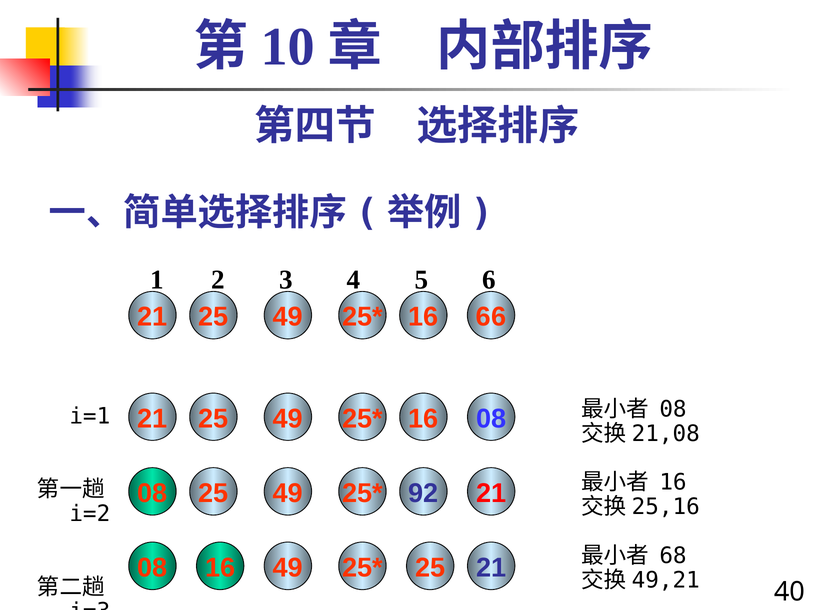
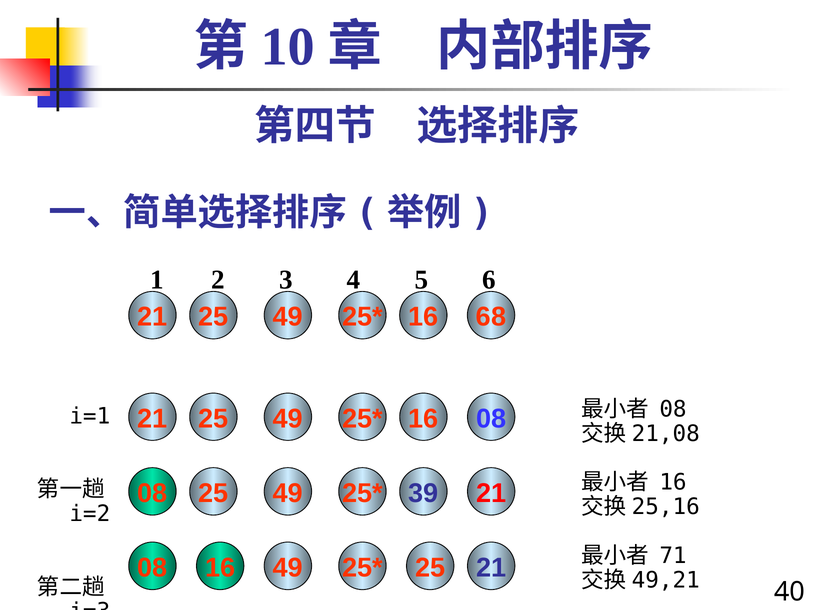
66: 66 -> 68
92: 92 -> 39
68: 68 -> 71
